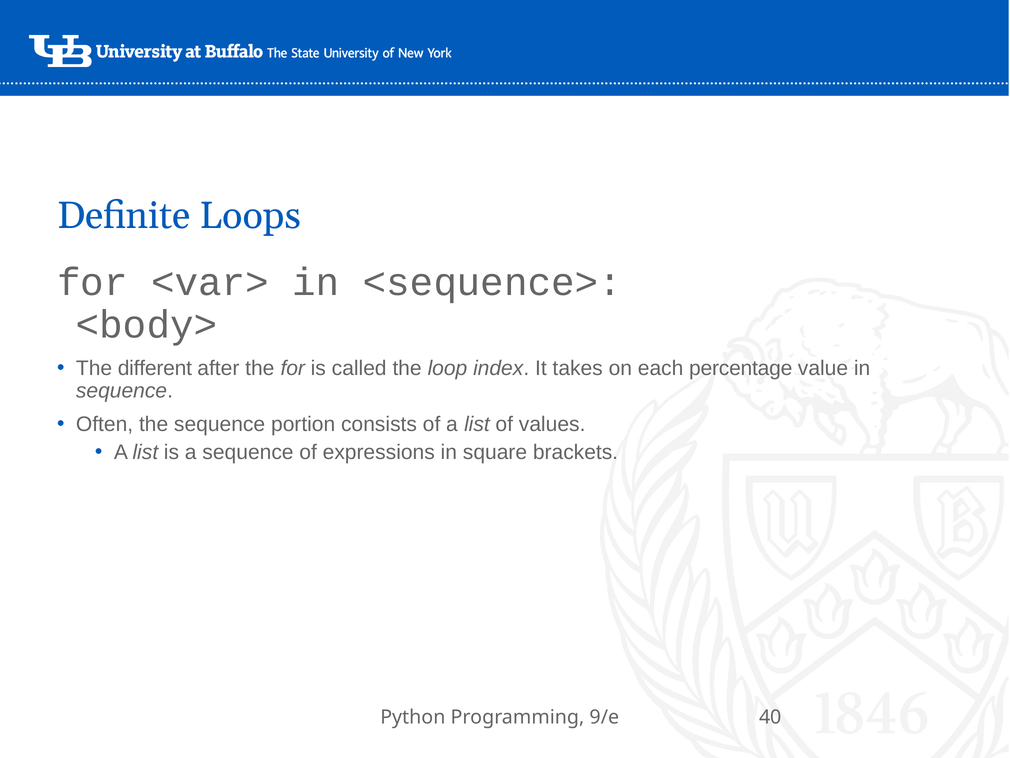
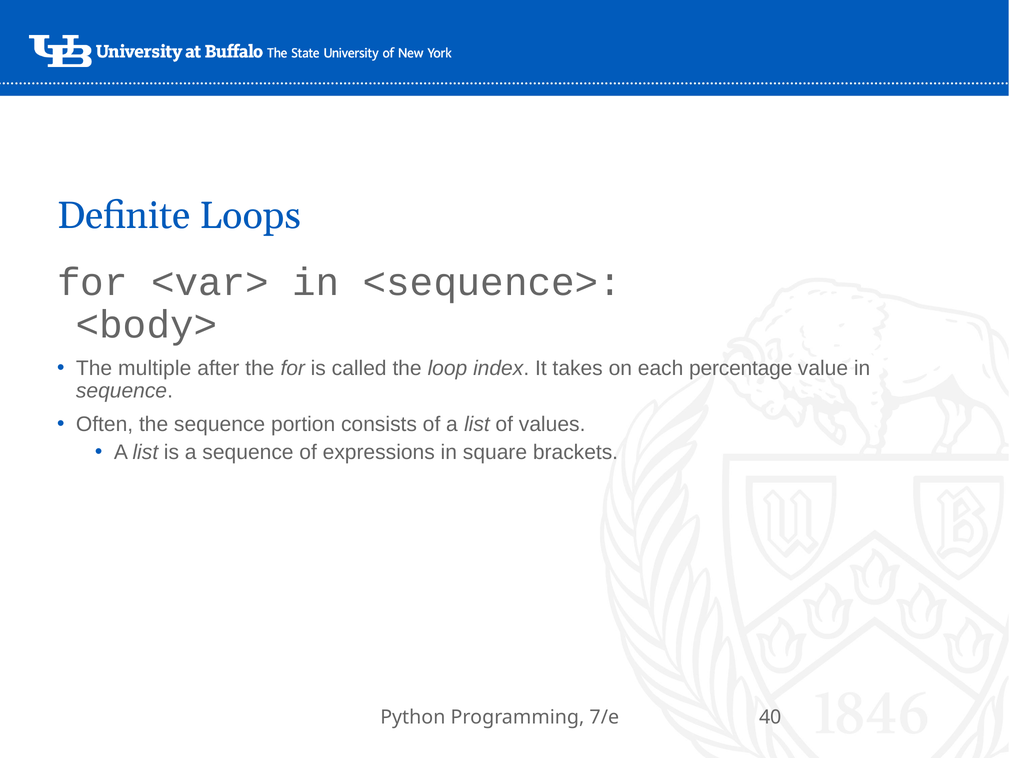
different: different -> multiple
9/e: 9/e -> 7/e
